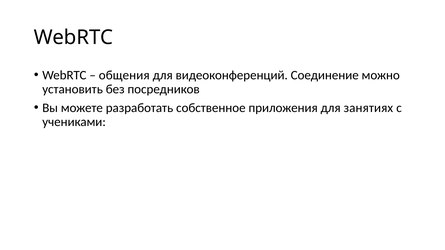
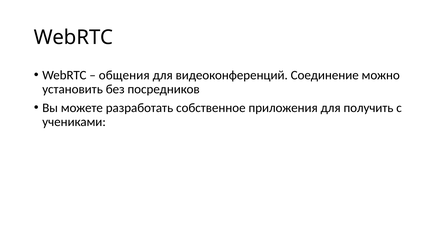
занятиях: занятиях -> получить
